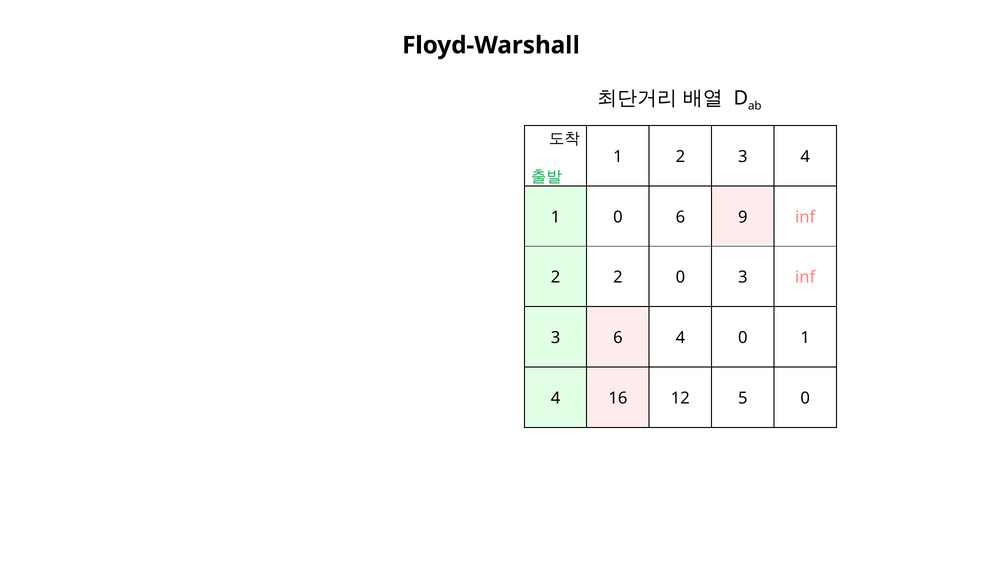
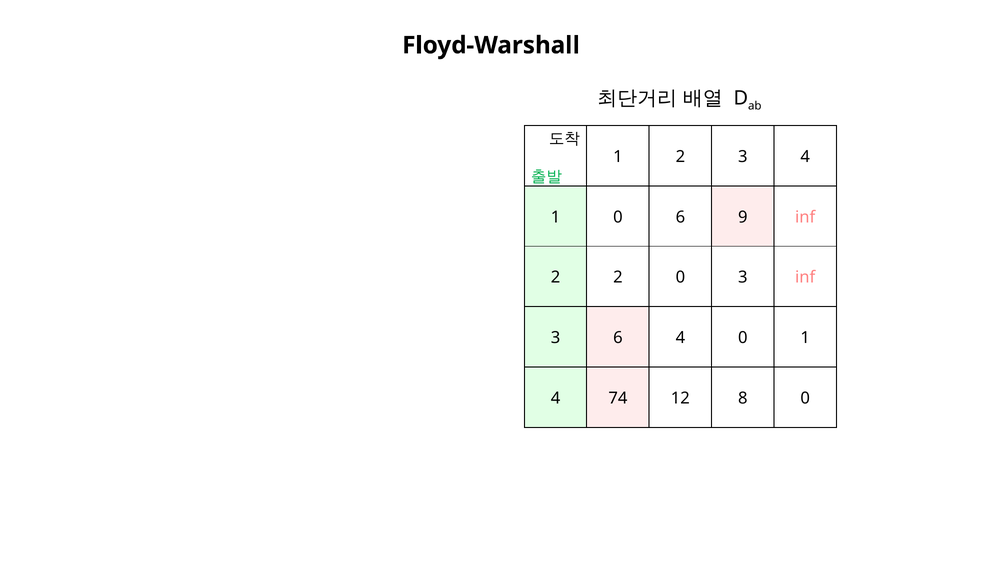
16: 16 -> 74
5: 5 -> 8
